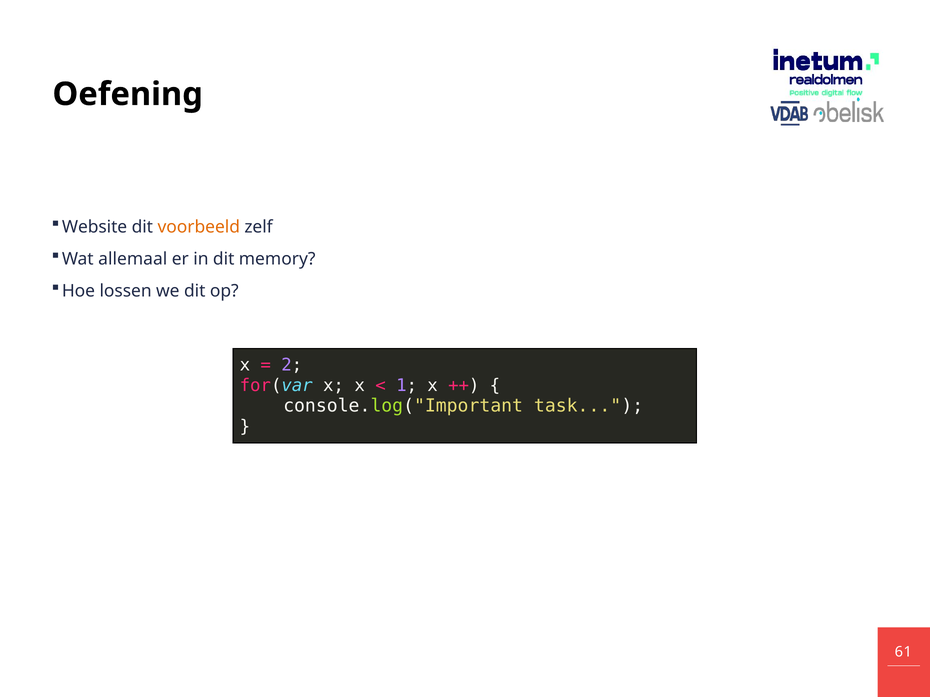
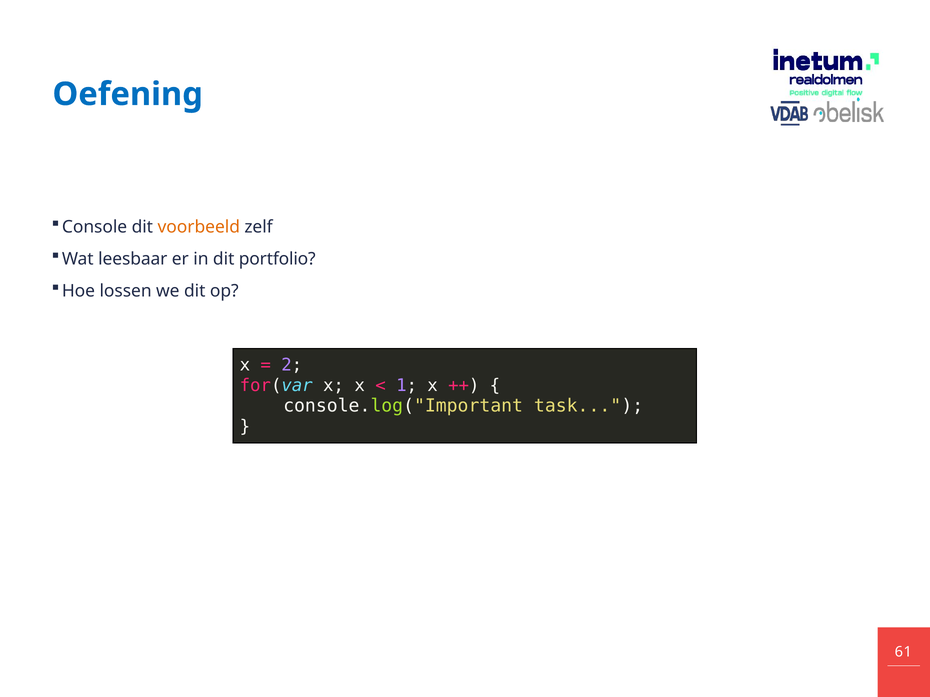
Oefening colour: black -> blue
Website: Website -> Console
allemaal: allemaal -> leesbaar
memory: memory -> portfolio
